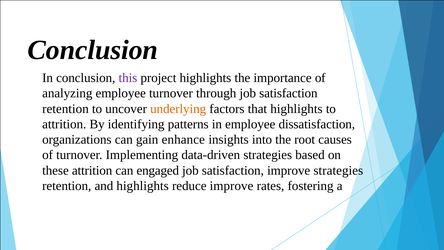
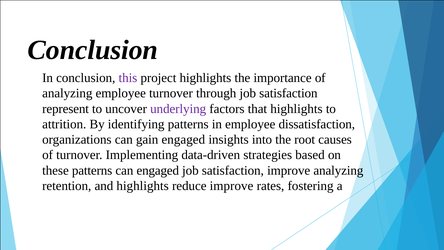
retention at (65, 109): retention -> represent
underlying colour: orange -> purple
gain enhance: enhance -> engaged
these attrition: attrition -> patterns
improve strategies: strategies -> analyzing
